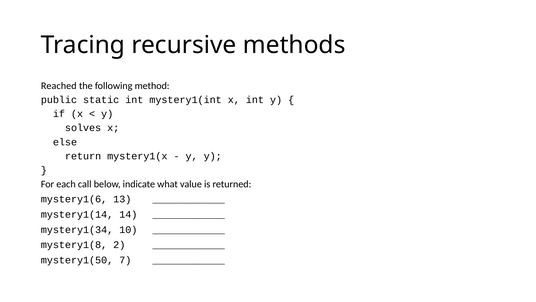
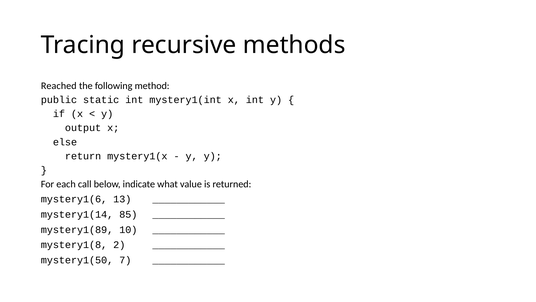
solves: solves -> output
14: 14 -> 85
mystery1(34: mystery1(34 -> mystery1(89
